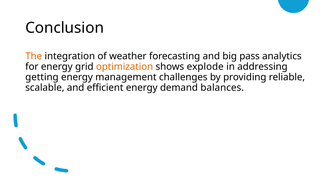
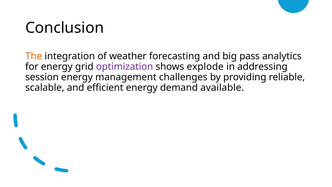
optimization colour: orange -> purple
getting: getting -> session
balances: balances -> available
